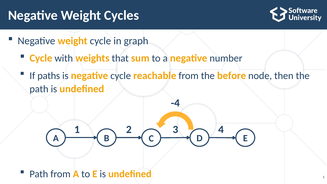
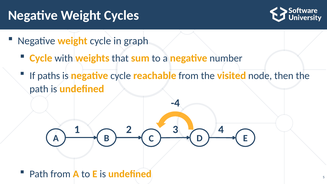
before: before -> visited
